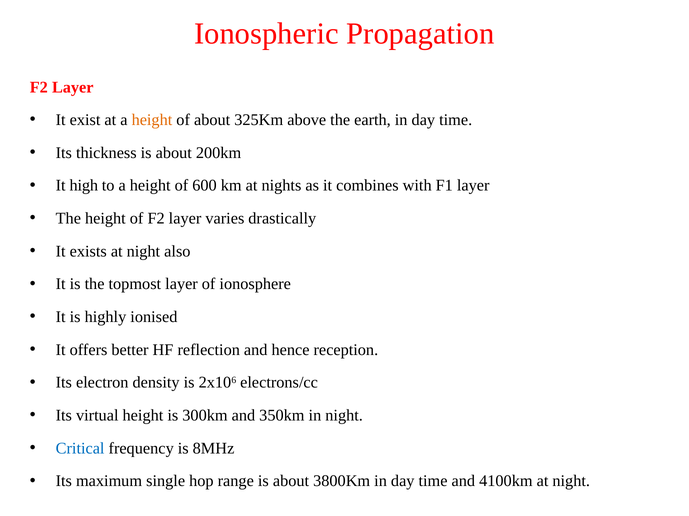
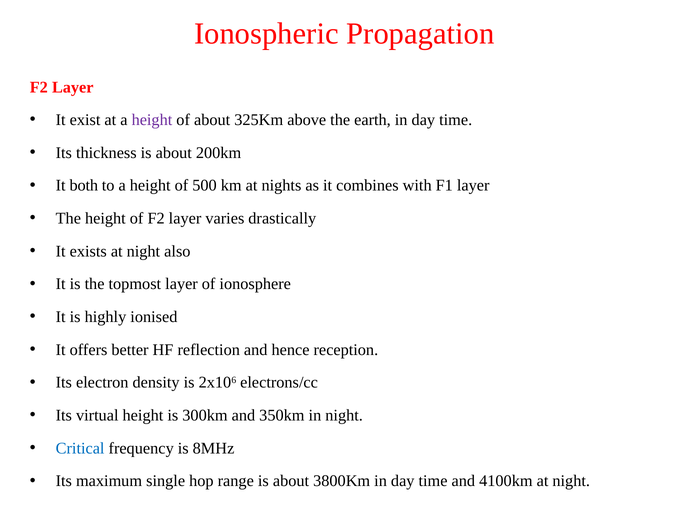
height at (152, 120) colour: orange -> purple
high: high -> both
600: 600 -> 500
